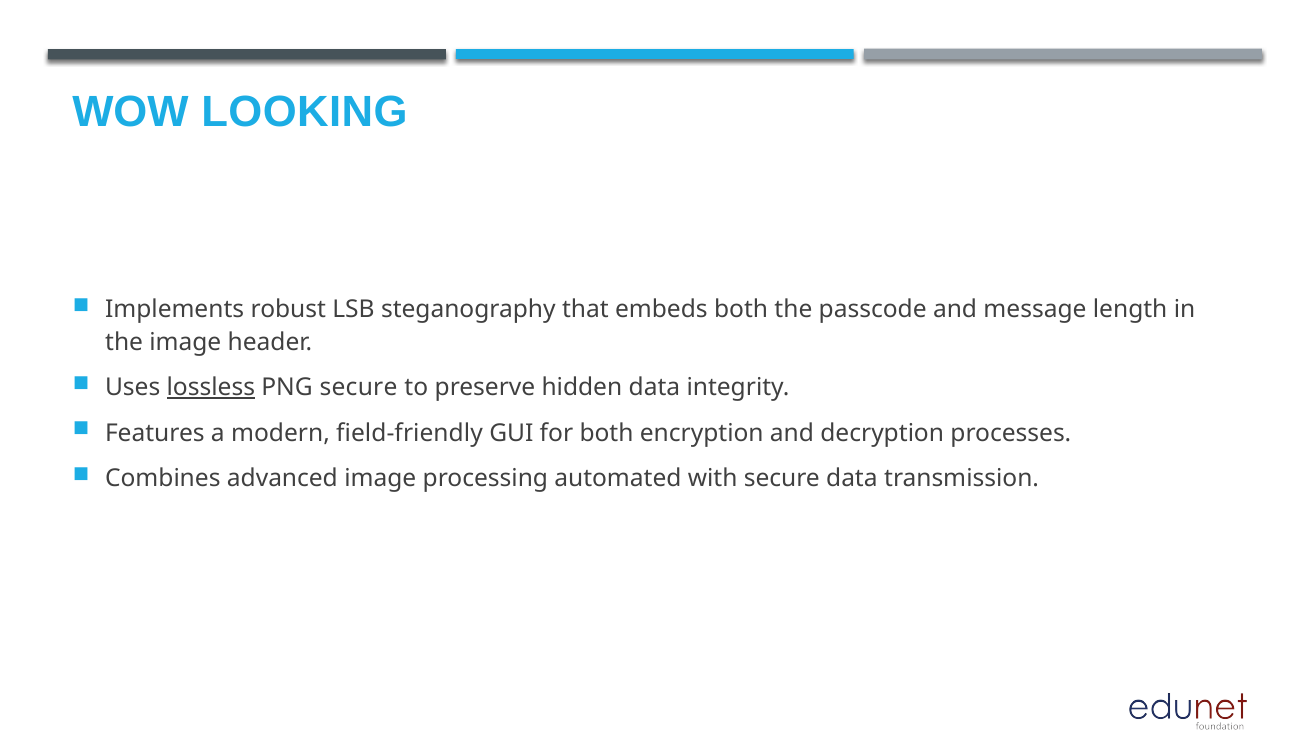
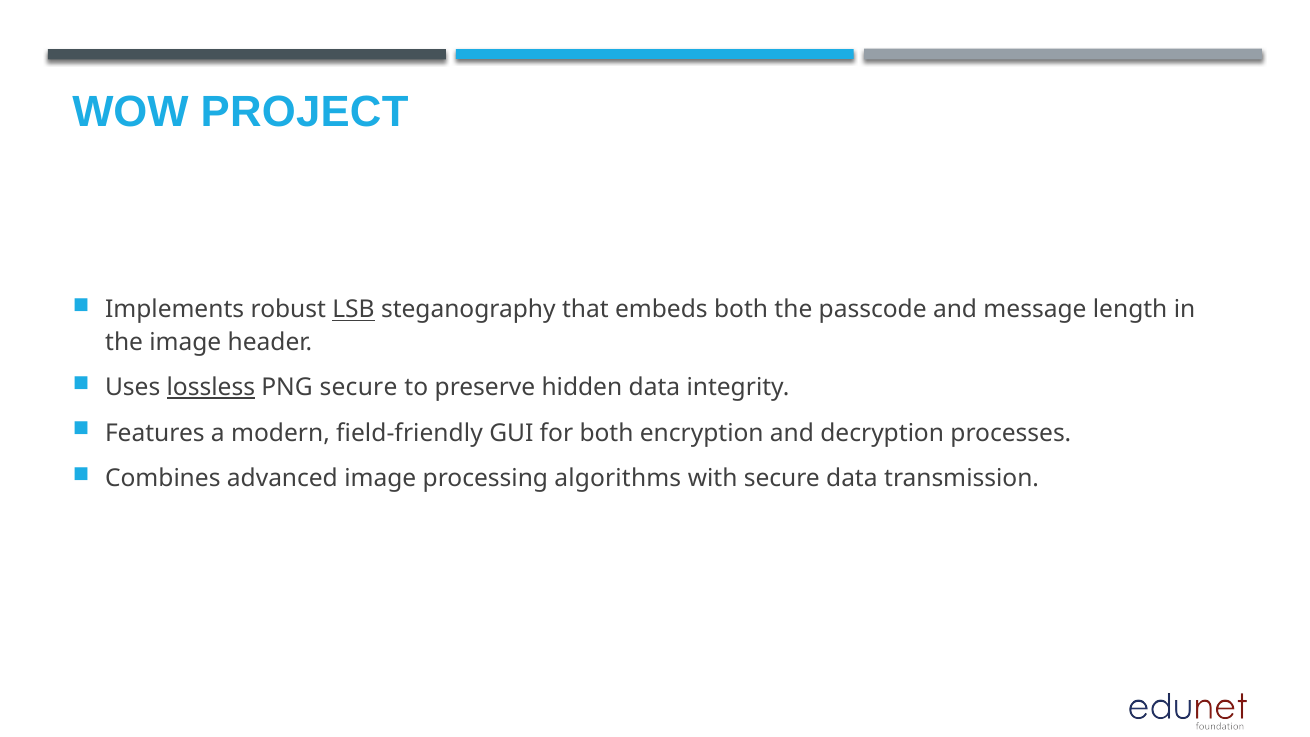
LOOKING: LOOKING -> PROJECT
LSB underline: none -> present
automated: automated -> algorithms
